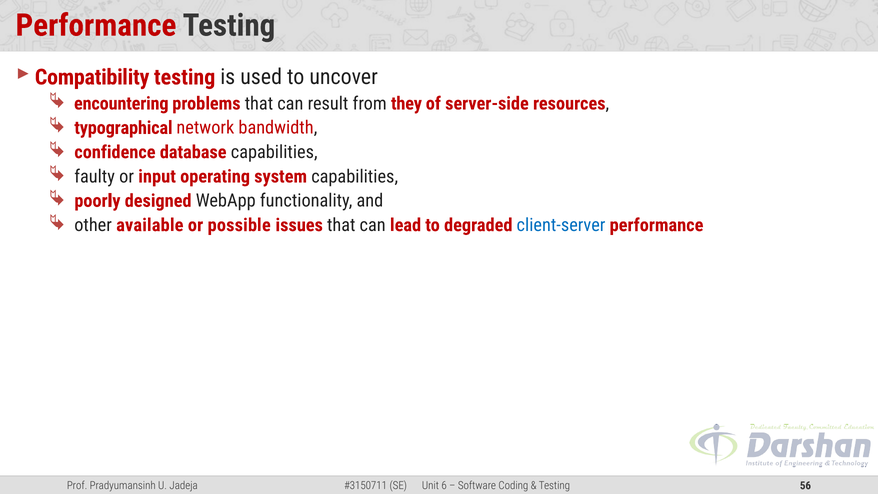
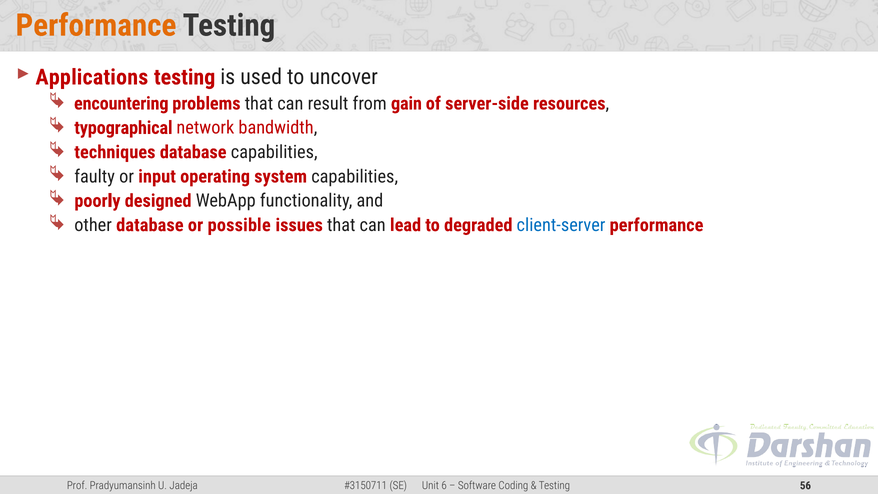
Performance at (96, 25) colour: red -> orange
Compatibility: Compatibility -> Applications
they: they -> gain
confidence: confidence -> techniques
other available: available -> database
